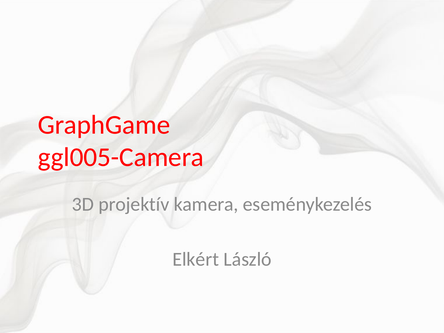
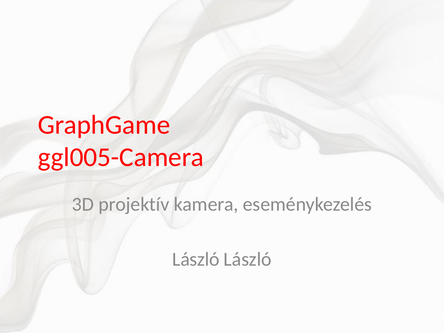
Elkért at (196, 259): Elkért -> László
